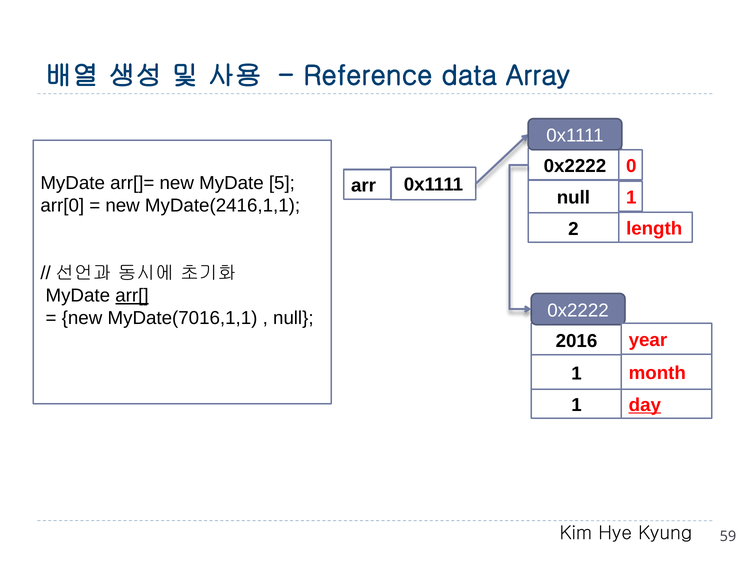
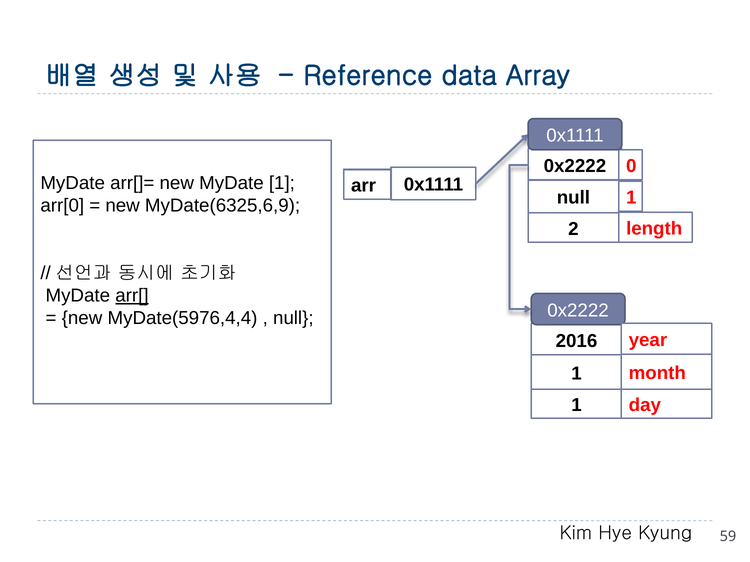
MyDate 5: 5 -> 1
MyDate(2416,1,1: MyDate(2416,1,1 -> MyDate(6325,6,9
MyDate(7016,1,1: MyDate(7016,1,1 -> MyDate(5976,4,4
day underline: present -> none
